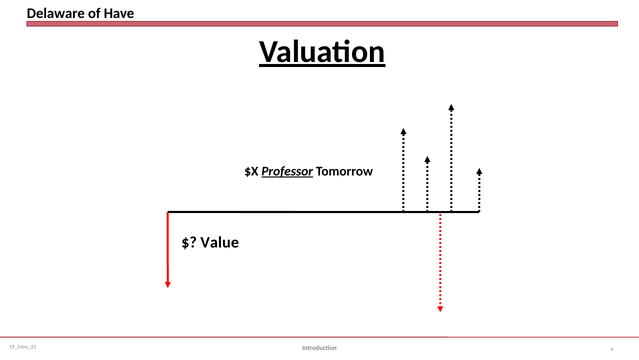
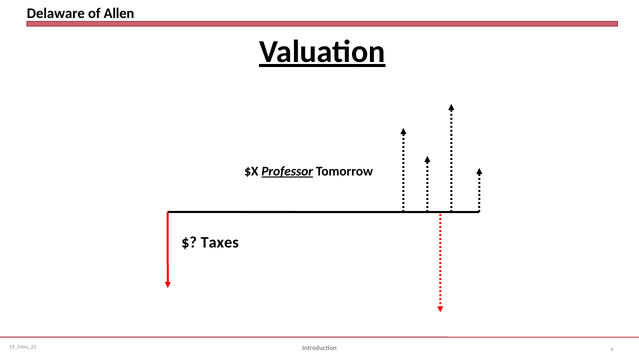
Have: Have -> Allen
Value: Value -> Taxes
